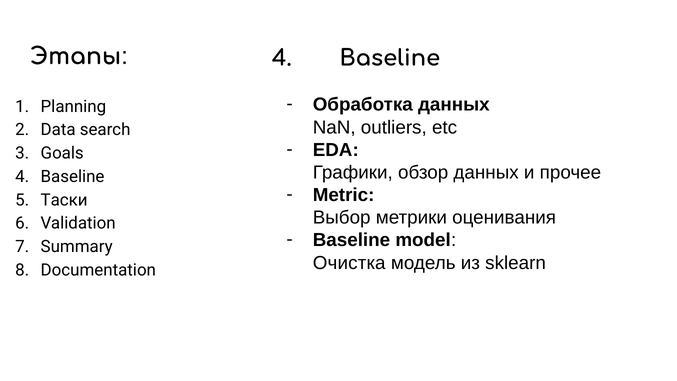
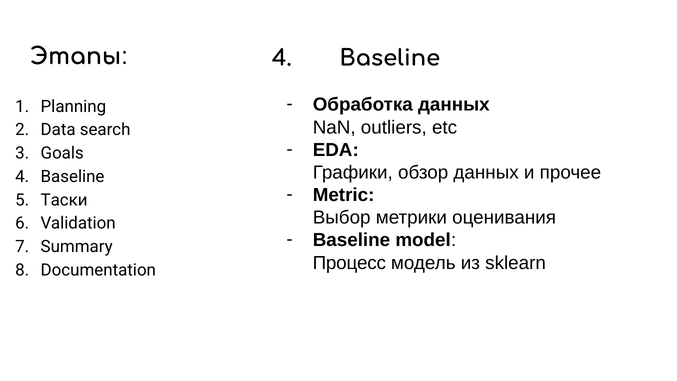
Очистка: Очистка -> Процесс
